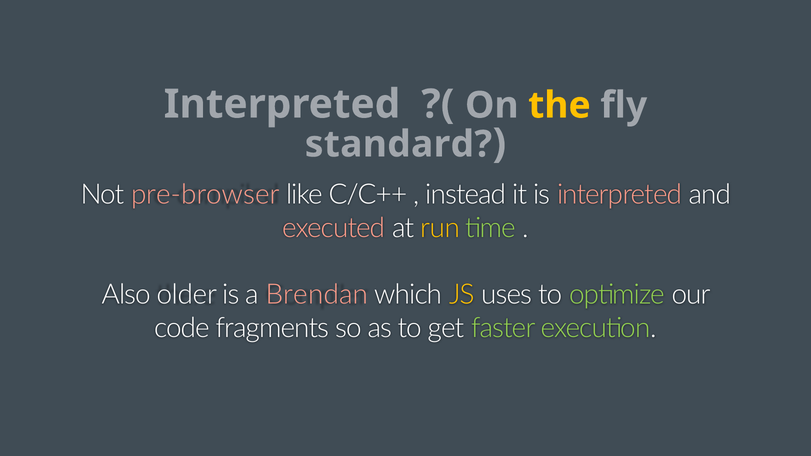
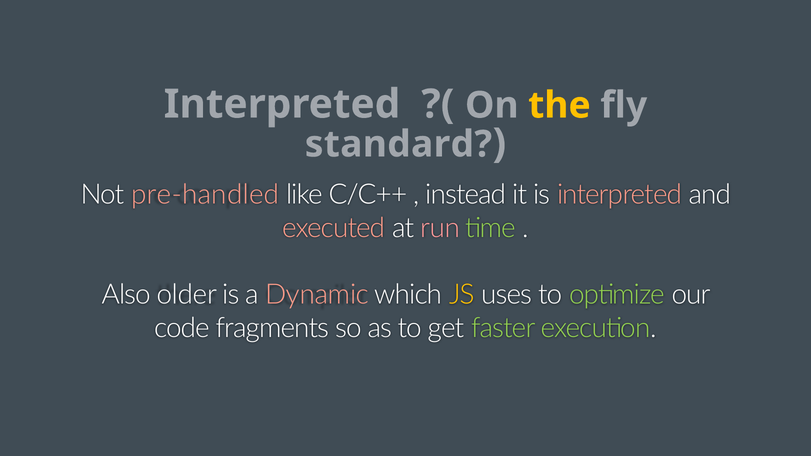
pre-browser: pre-browser -> pre-handled
run colour: yellow -> pink
Brendan: Brendan -> Dynamic
